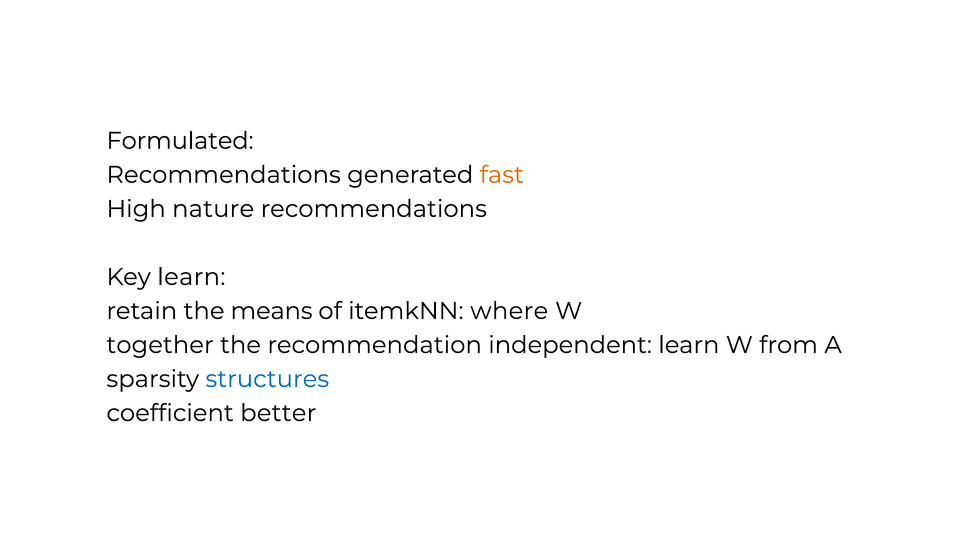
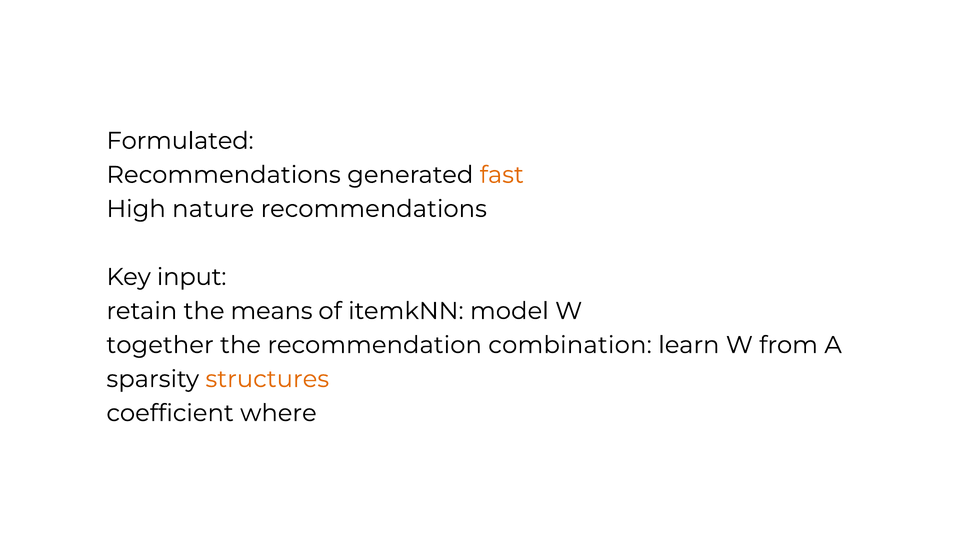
Key learn: learn -> input
where: where -> model
independent: independent -> combination
structures colour: blue -> orange
better: better -> where
